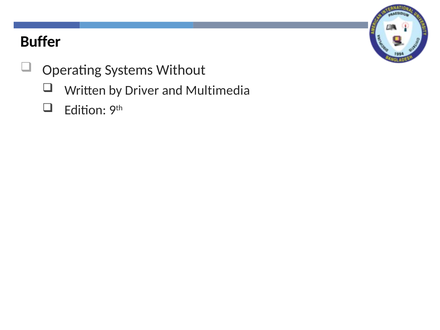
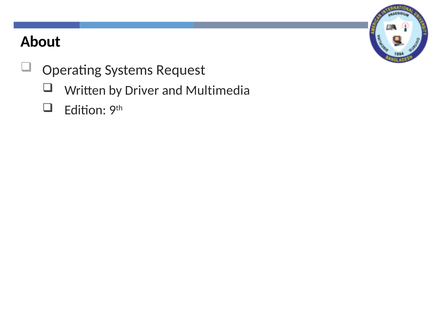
Buffer: Buffer -> About
Without: Without -> Request
